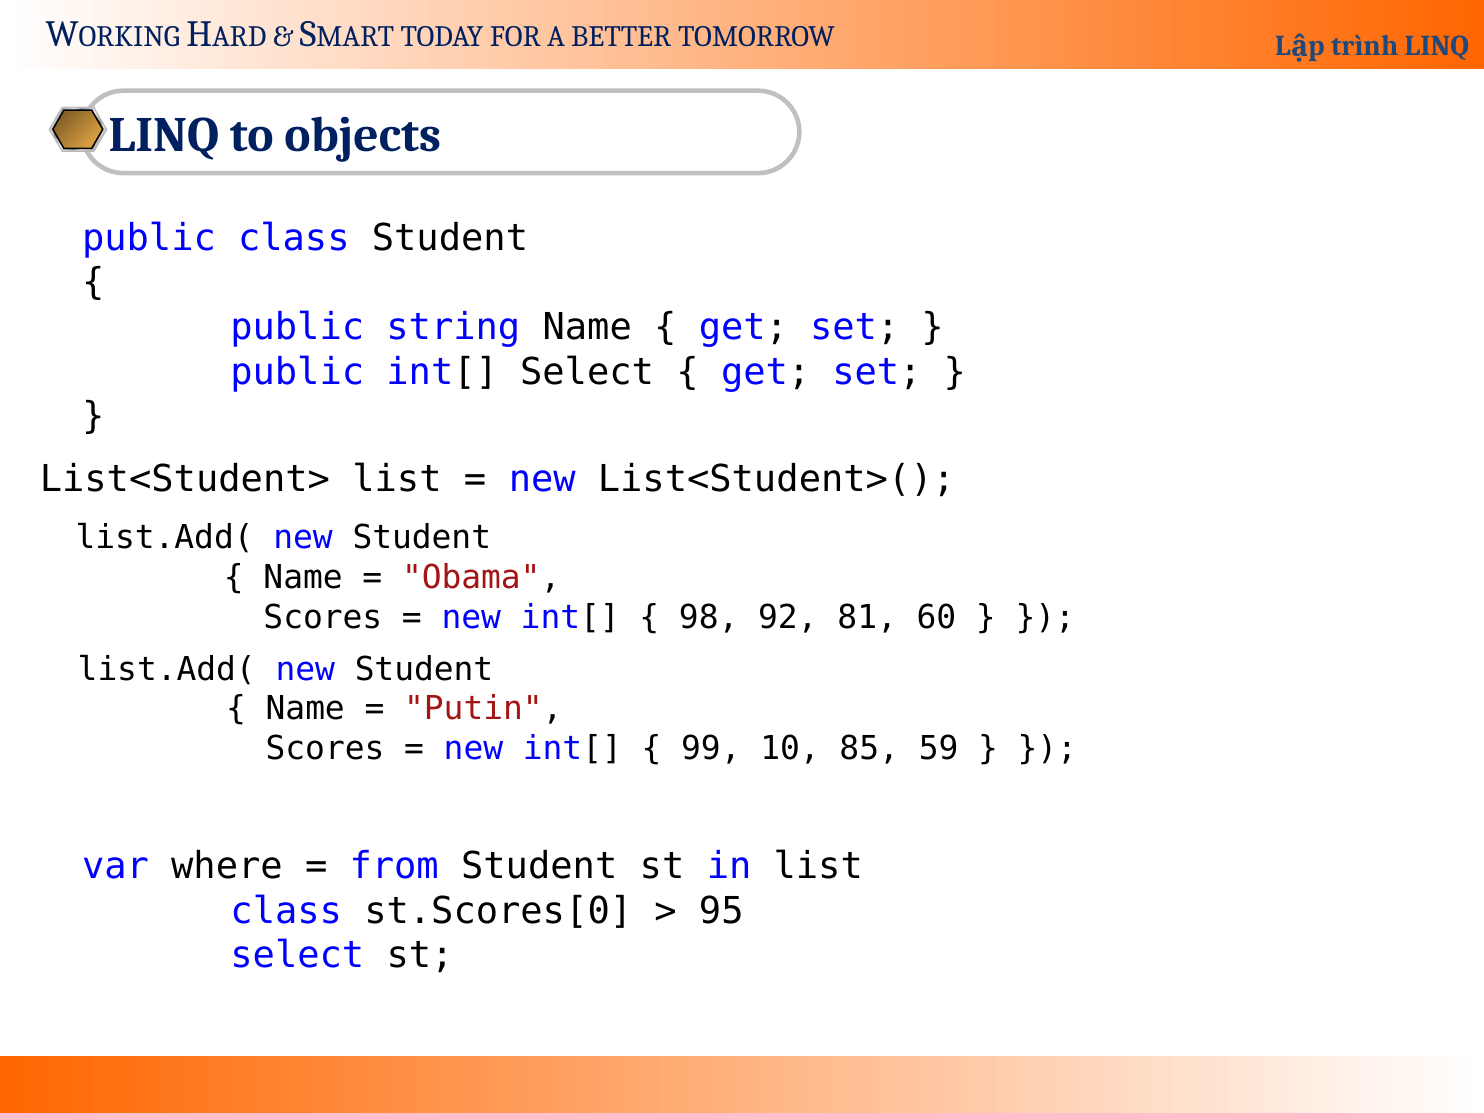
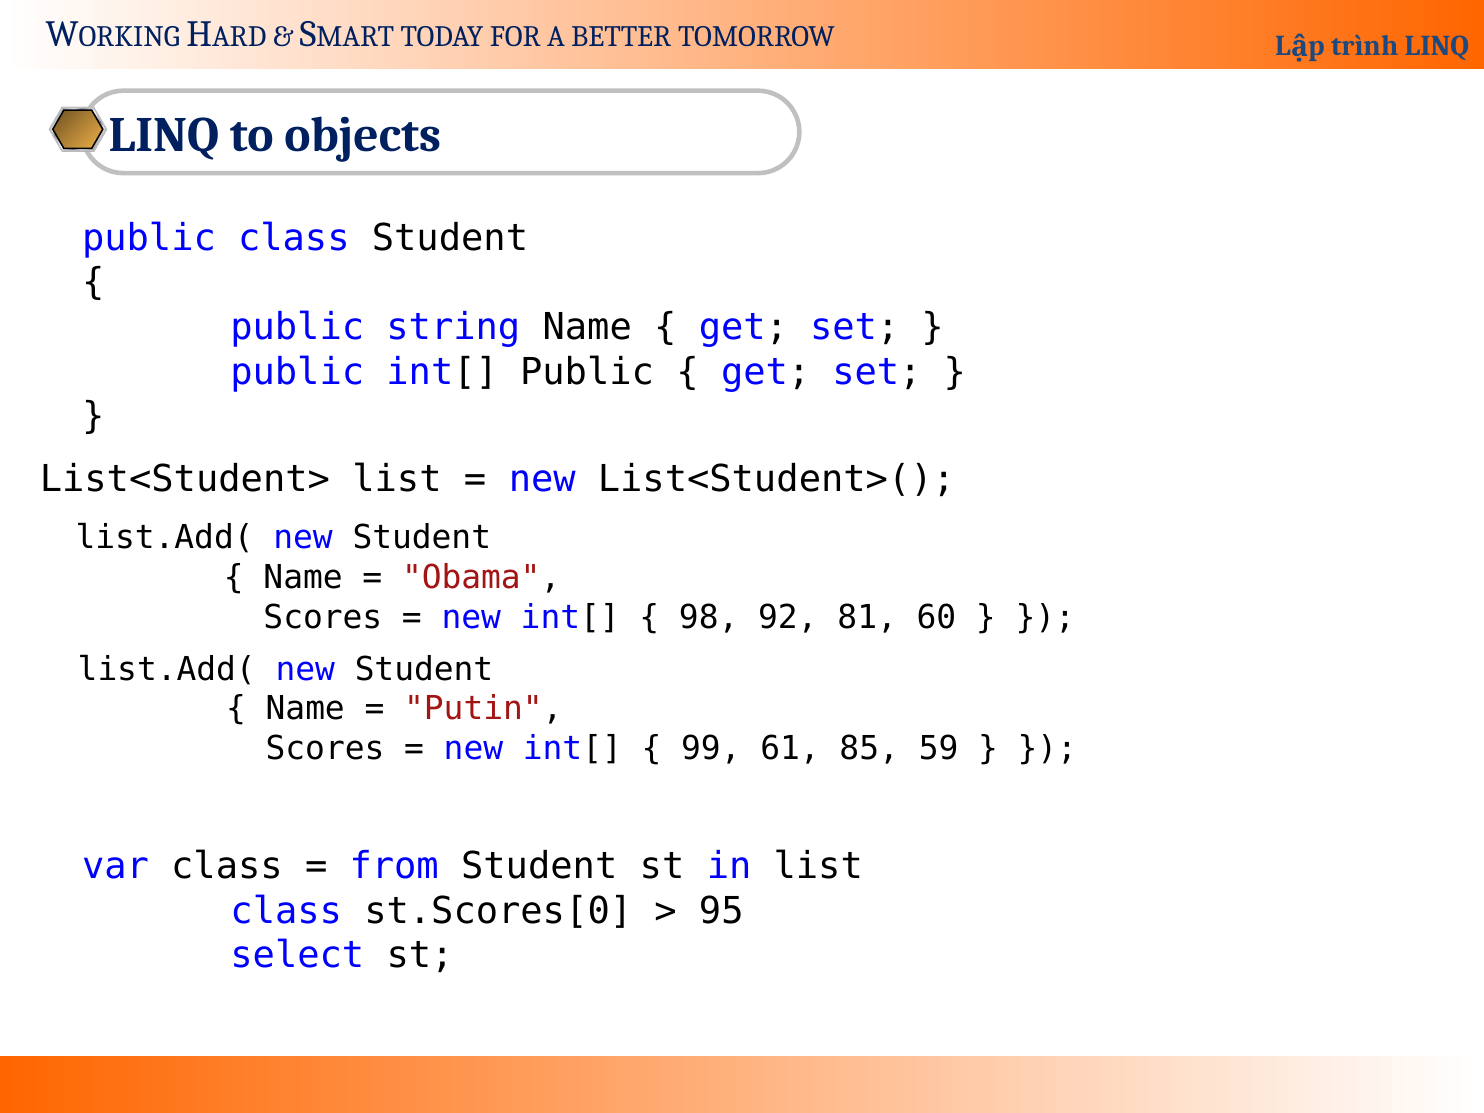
int[ Select: Select -> Public
10: 10 -> 61
var where: where -> class
